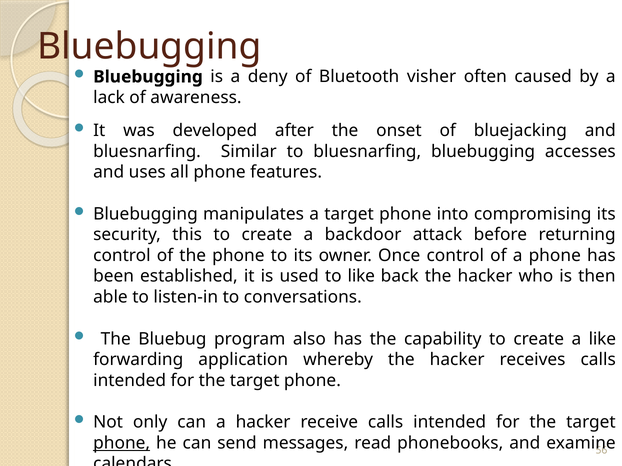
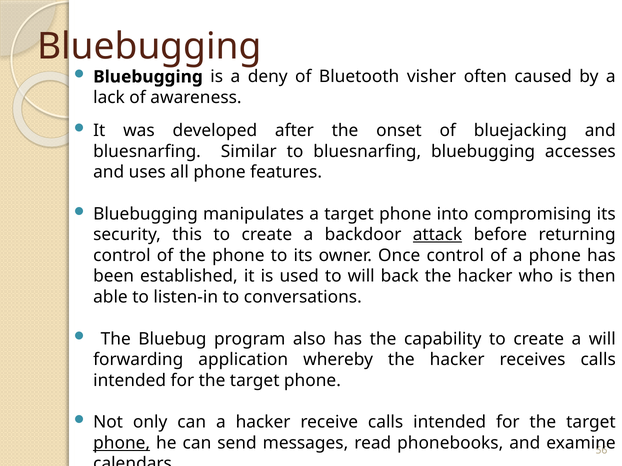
attack underline: none -> present
to like: like -> will
a like: like -> will
